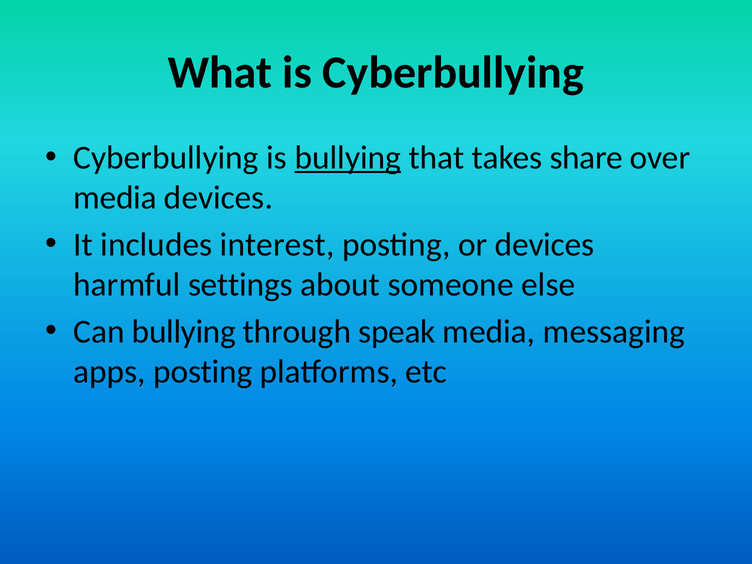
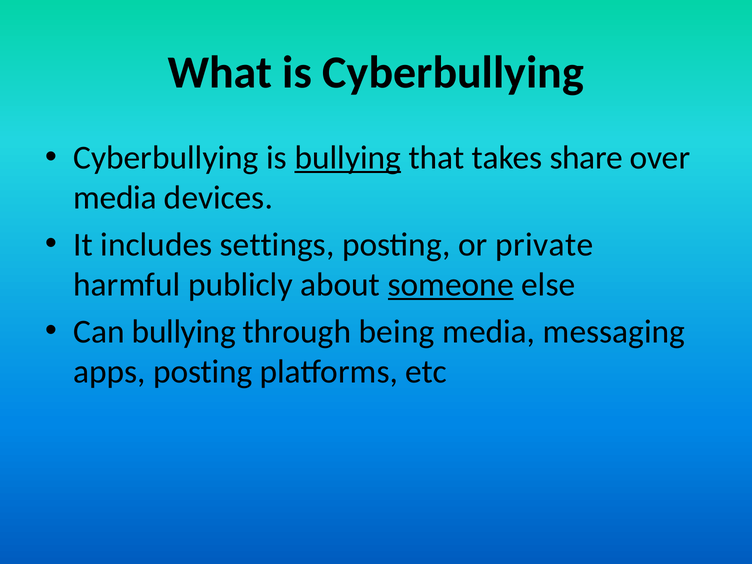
interest: interest -> settings
or devices: devices -> private
settings: settings -> publicly
someone underline: none -> present
speak: speak -> being
